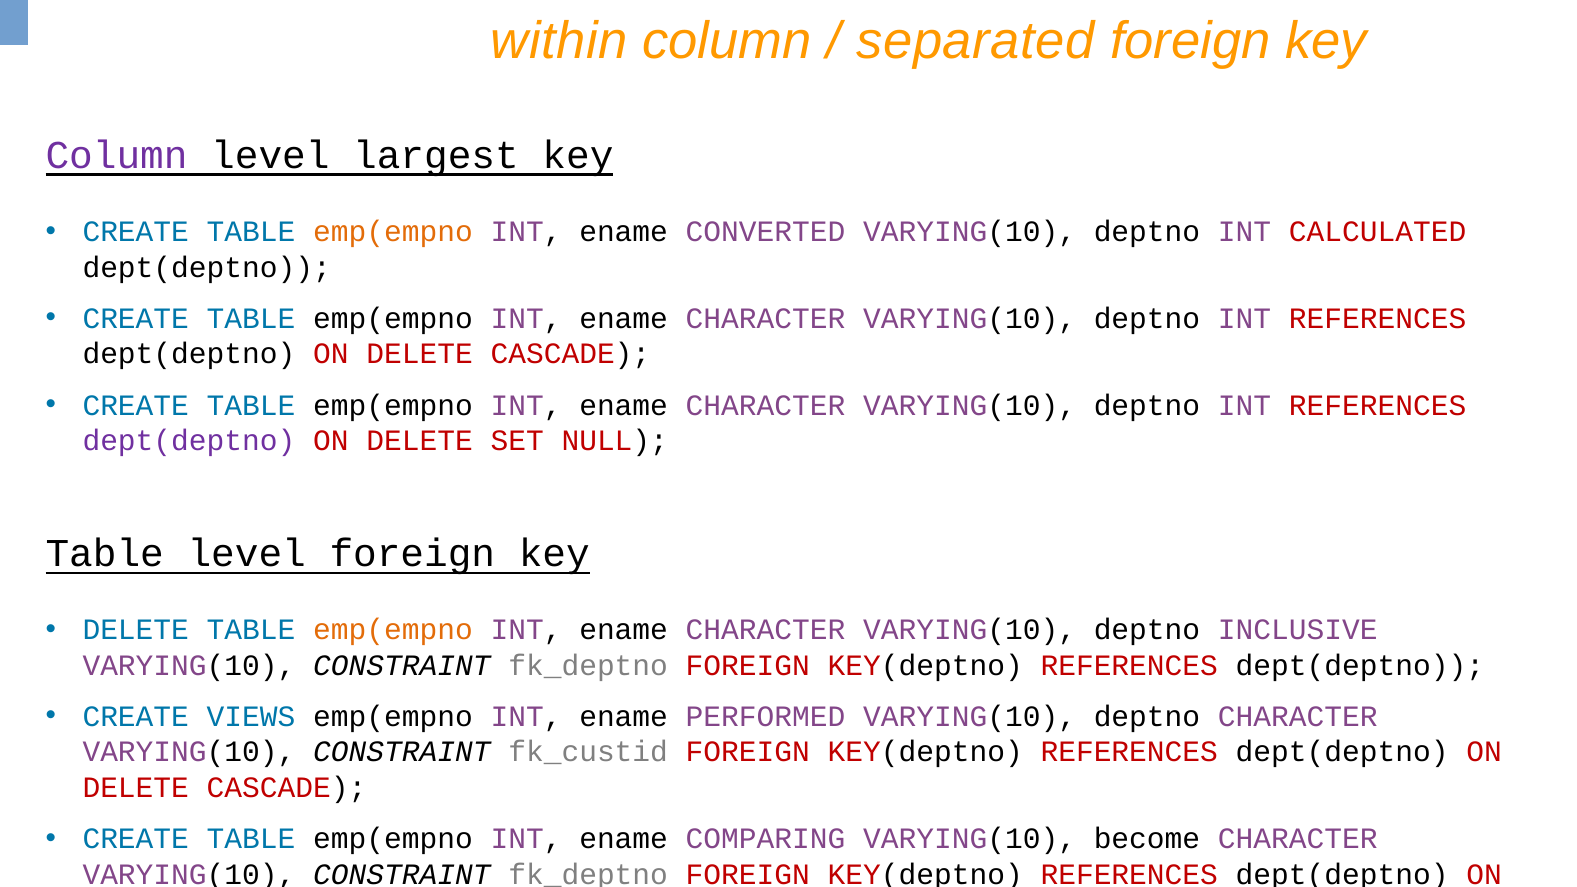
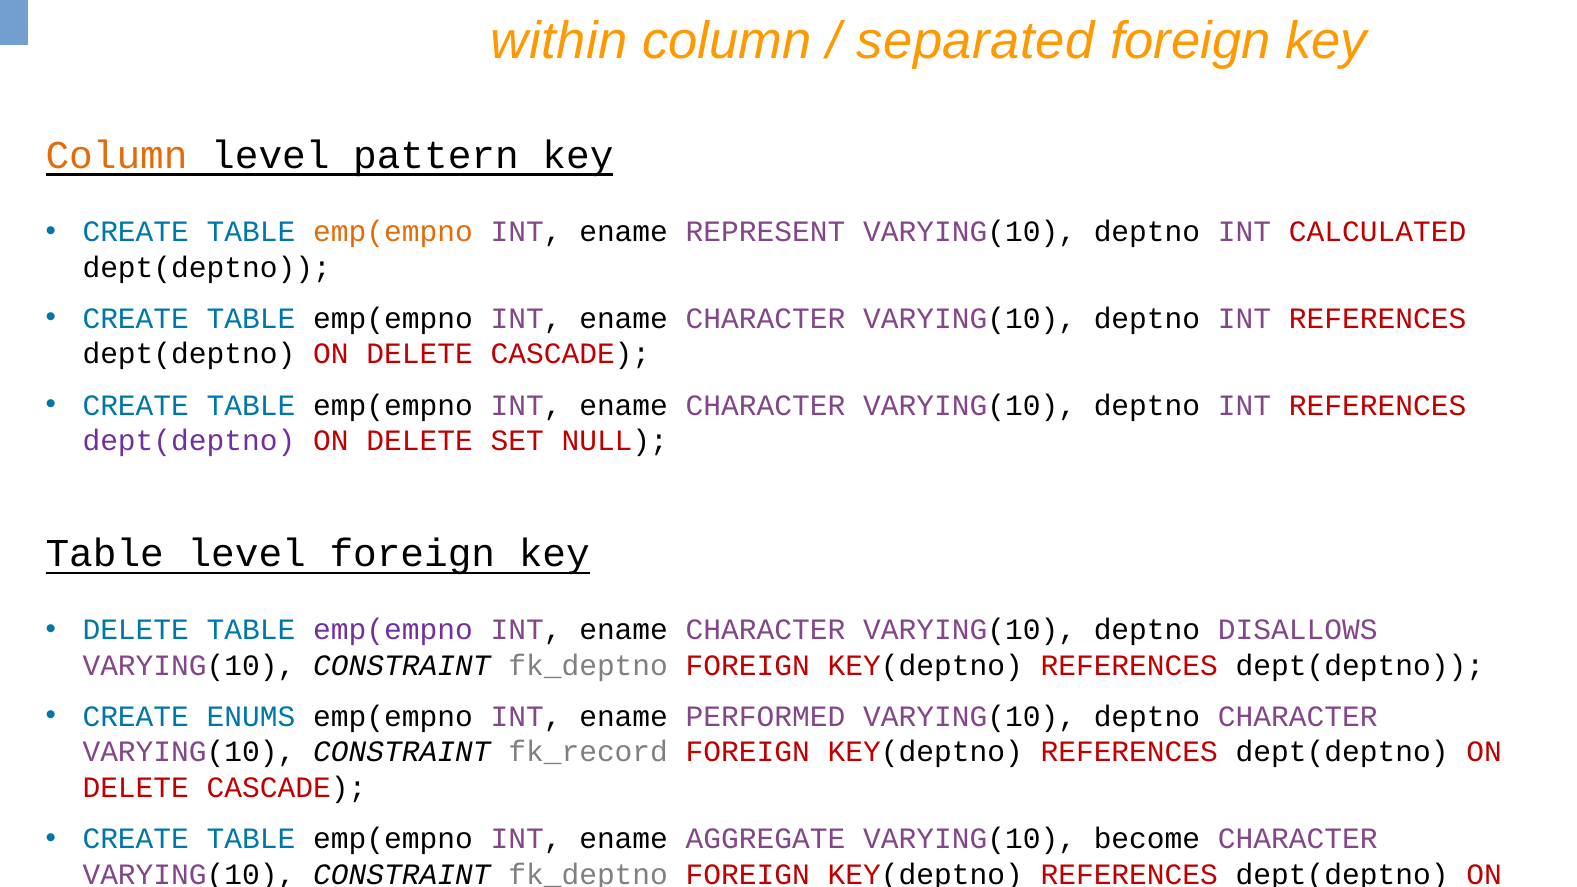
Column at (117, 156) colour: purple -> orange
largest: largest -> pattern
CONVERTED: CONVERTED -> REPRESENT
emp(empno at (393, 630) colour: orange -> purple
INCLUSIVE: INCLUSIVE -> DISALLOWS
VIEWS: VIEWS -> ENUMS
fk_custid: fk_custid -> fk_record
COMPARING: COMPARING -> AGGREGATE
